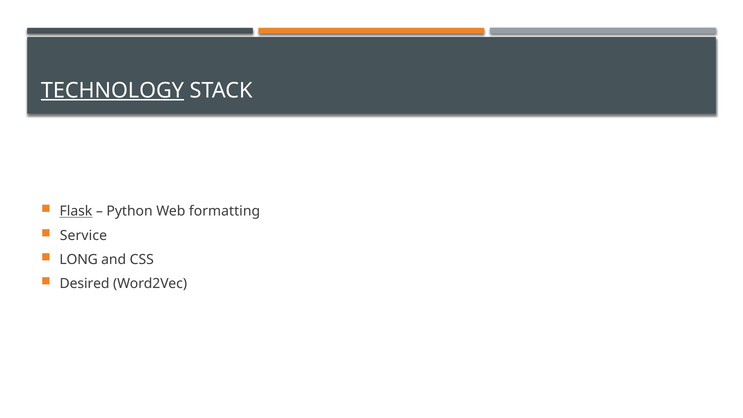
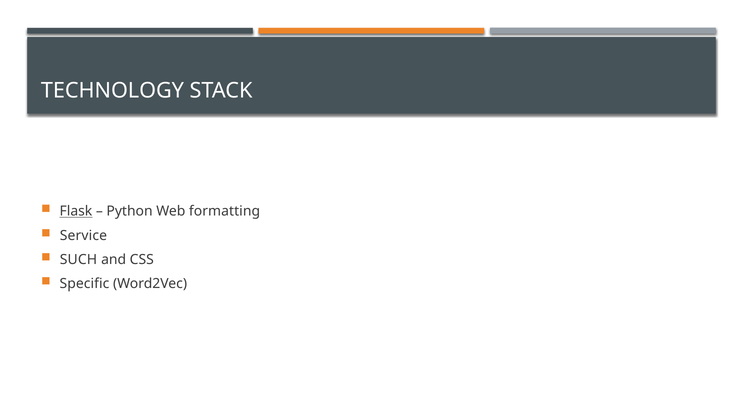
TECHNOLOGY underline: present -> none
LONG: LONG -> SUCH
Desired: Desired -> Specific
